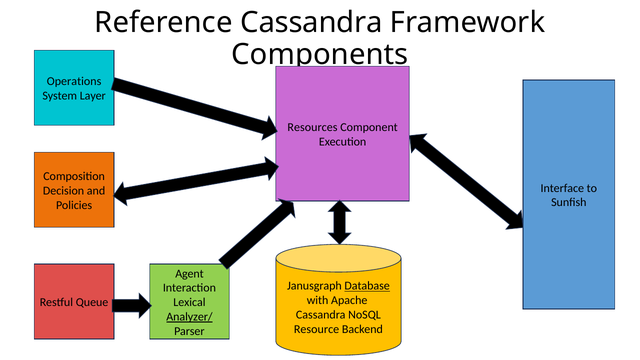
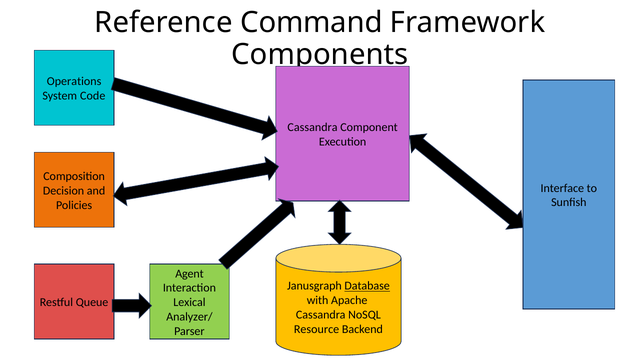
Reference Cassandra: Cassandra -> Command
Layer: Layer -> Code
Resources at (313, 127): Resources -> Cassandra
Analyzer/ underline: present -> none
